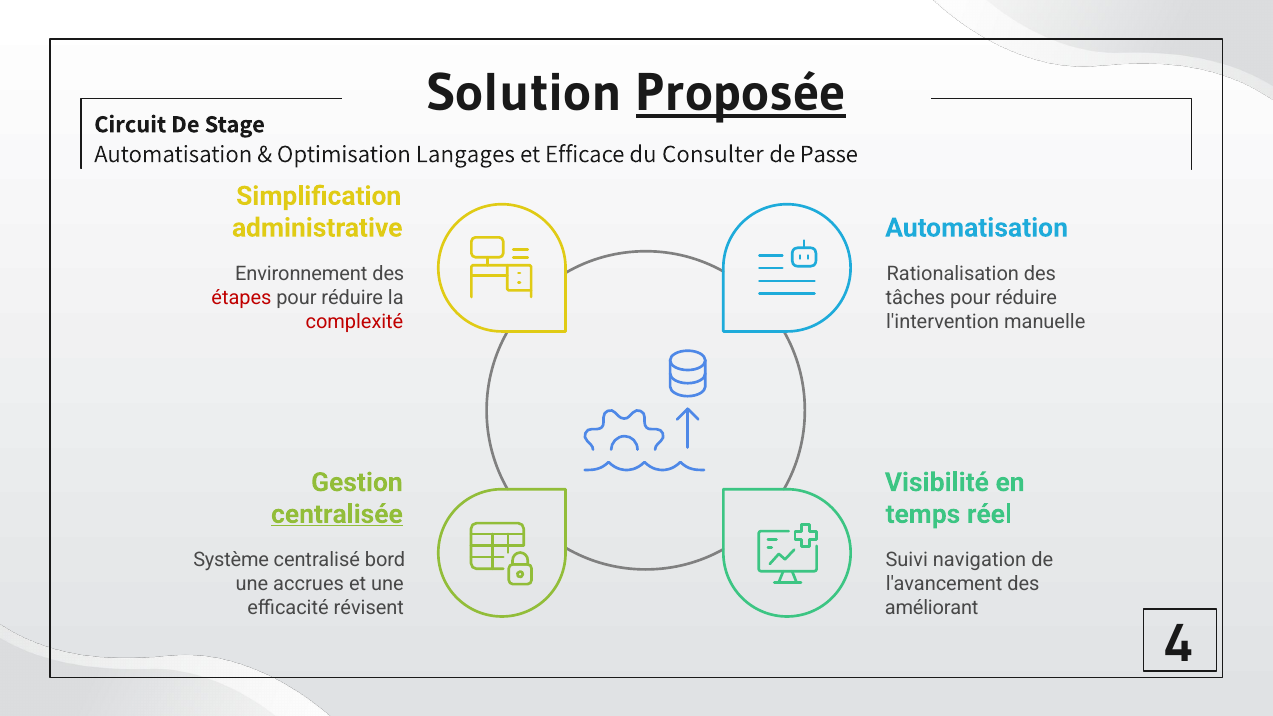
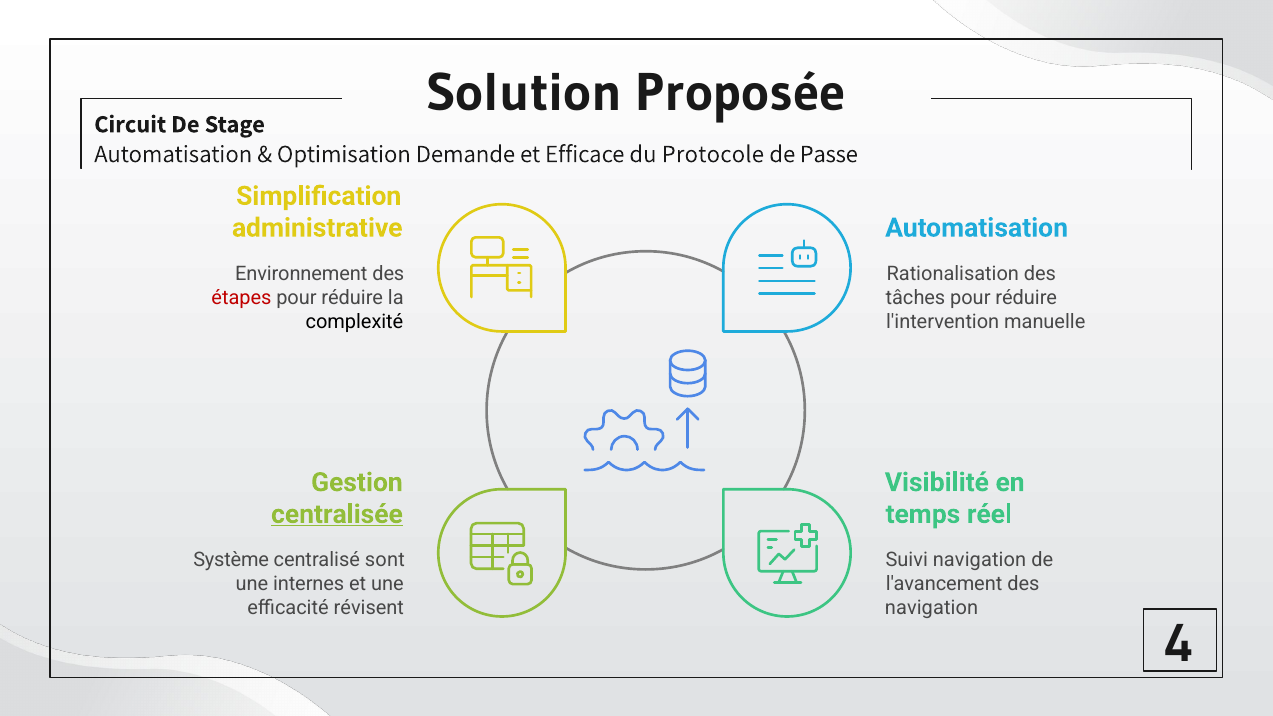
Proposée underline: present -> none
Langages: Langages -> Demande
Consulter: Consulter -> Protocole
complexité colour: red -> black
bord: bord -> sont
accrues: accrues -> internes
améliorant at (932, 608): améliorant -> navigation
